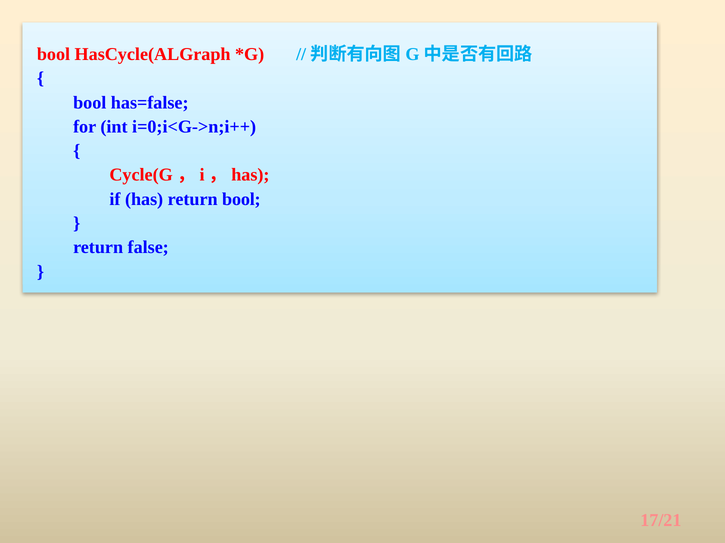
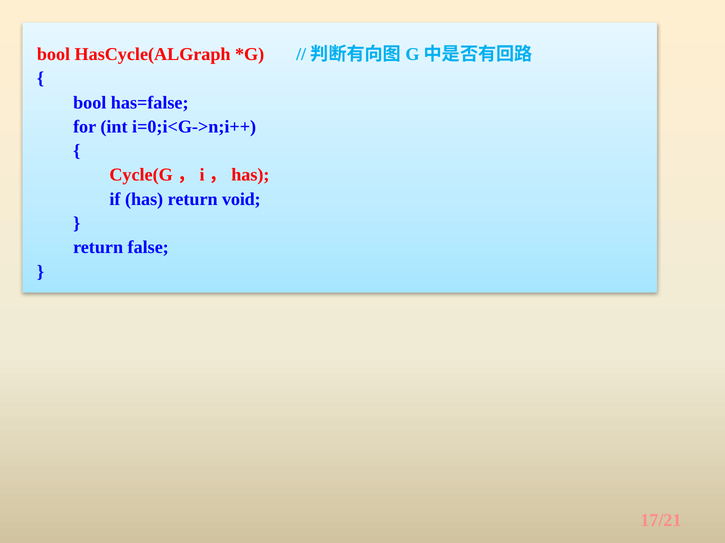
return bool: bool -> void
